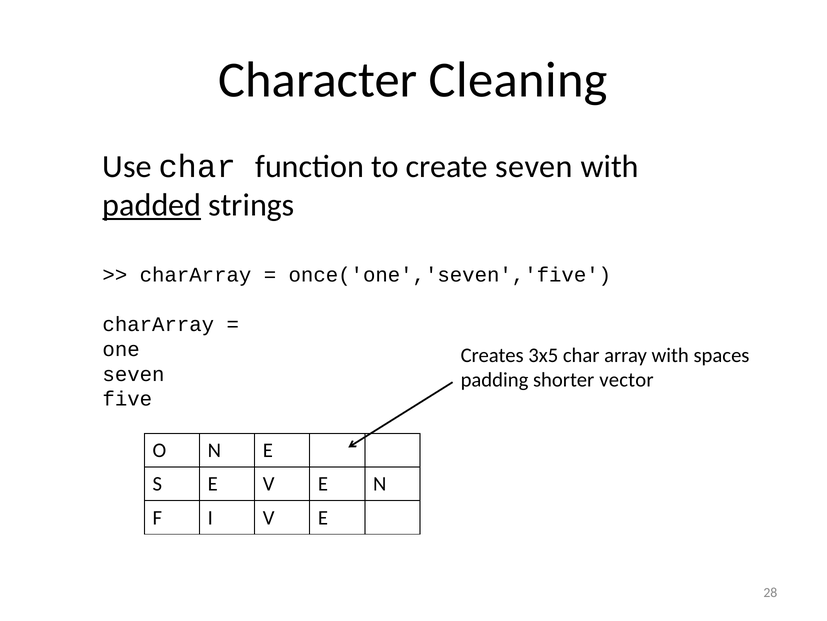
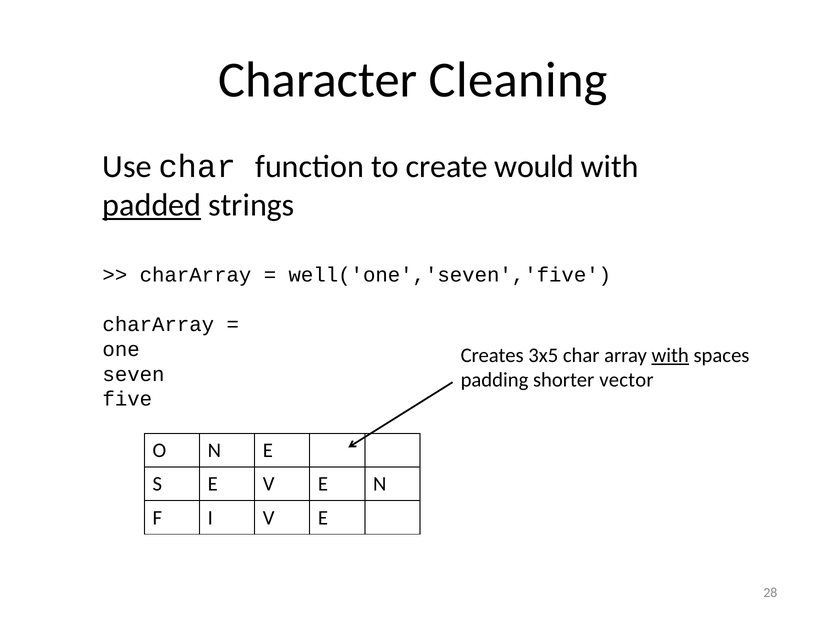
create seven: seven -> would
once('one','seven','five: once('one','seven','five -> well('one','seven','five
with at (670, 355) underline: none -> present
